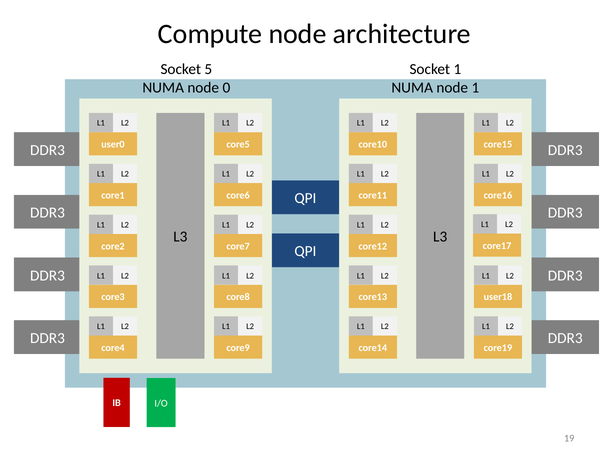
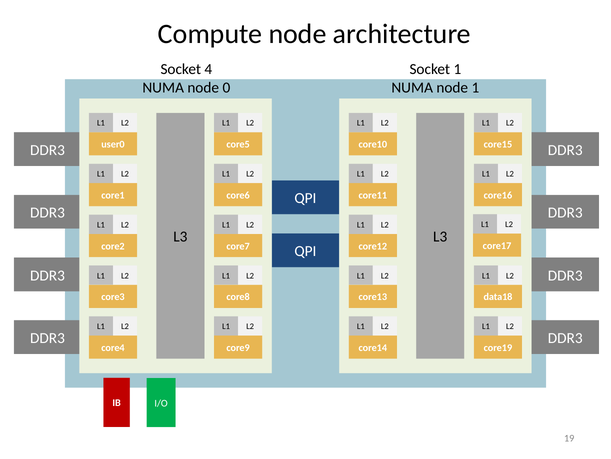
5: 5 -> 4
user18: user18 -> data18
